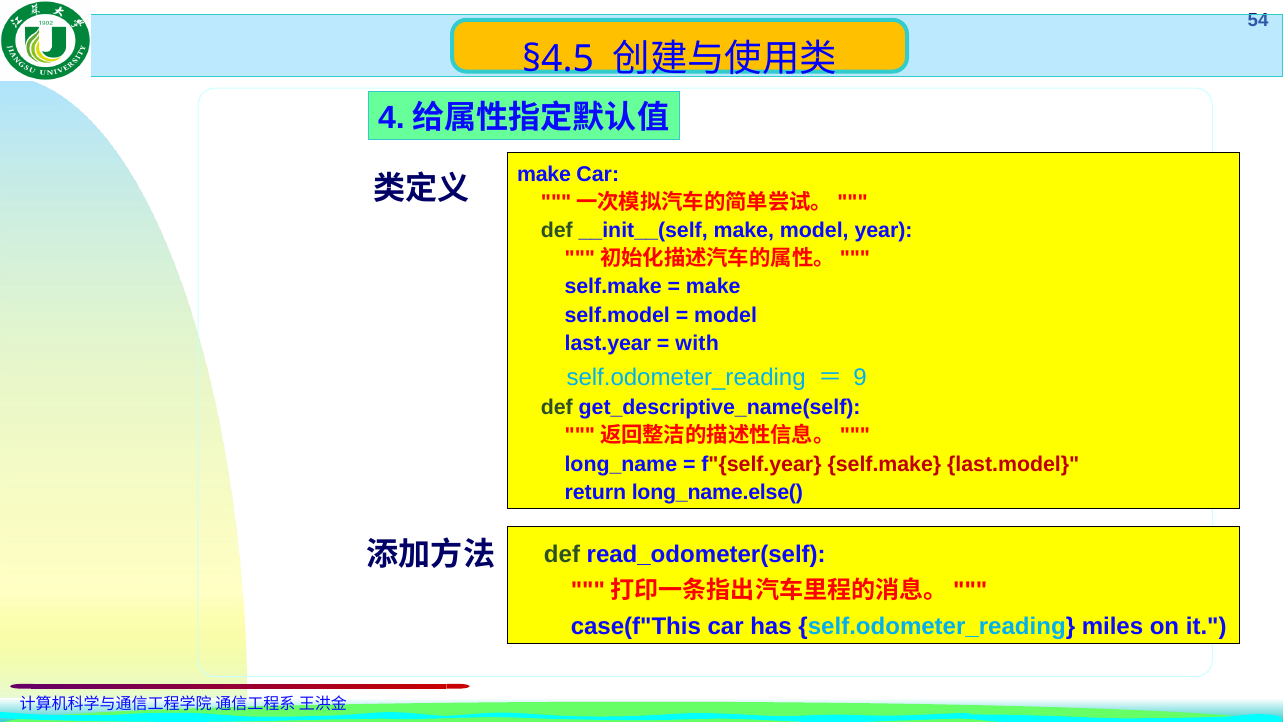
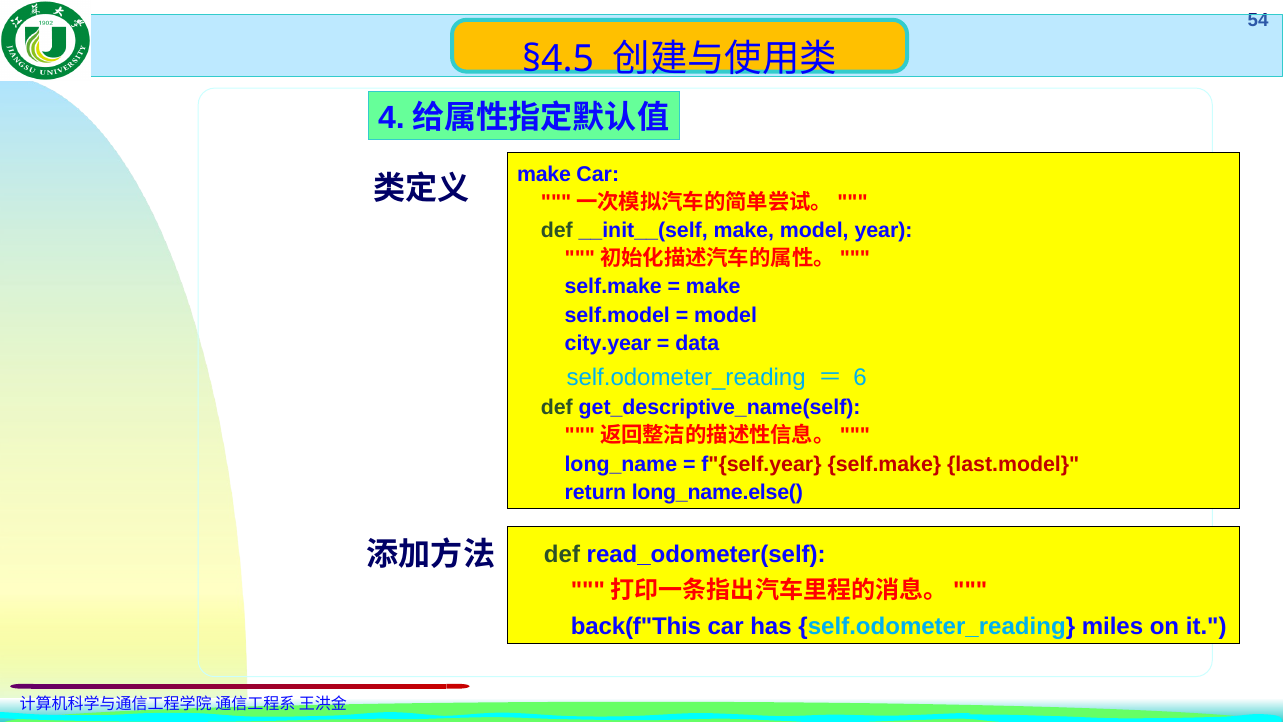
last.year: last.year -> city.year
with: with -> data
9: 9 -> 6
case(f"This: case(f"This -> back(f"This
